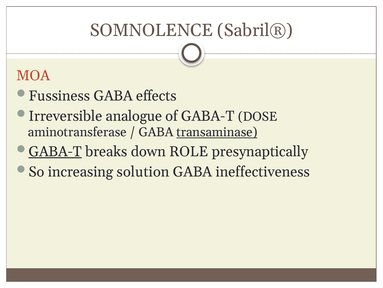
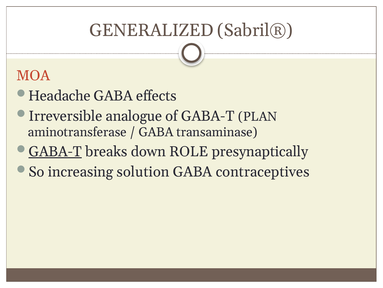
SOMNOLENCE: SOMNOLENCE -> GENERALIZED
Fussiness: Fussiness -> Headache
DOSE: DOSE -> PLAN
transaminase underline: present -> none
ineffectiveness: ineffectiveness -> contraceptives
